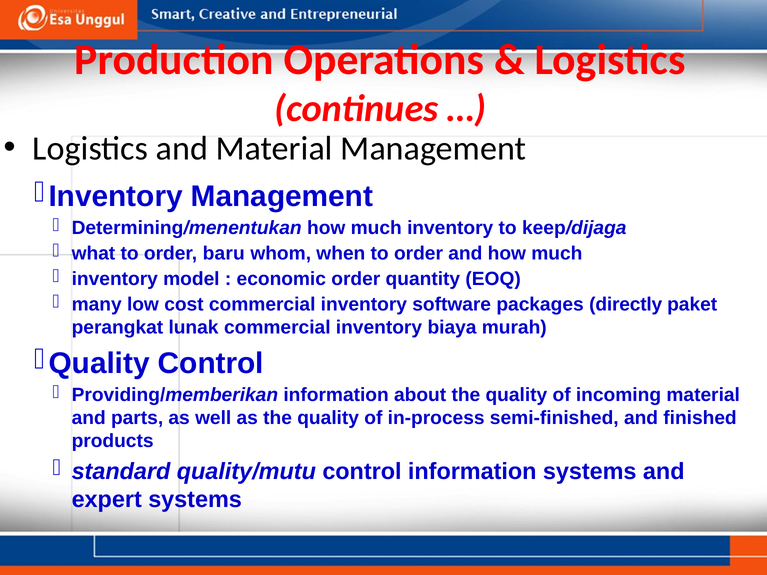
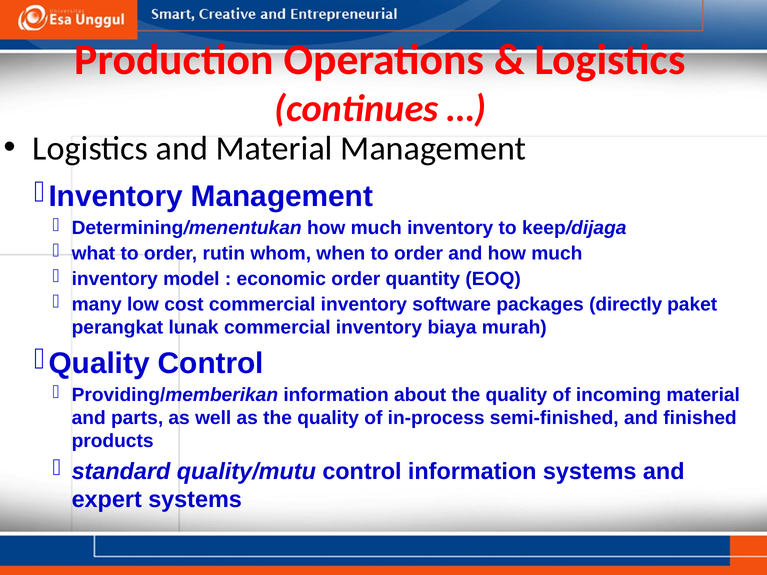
baru: baru -> rutin
